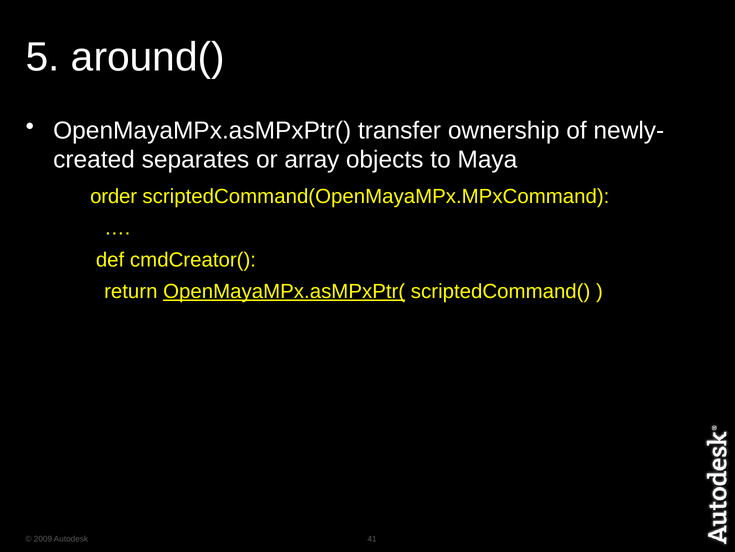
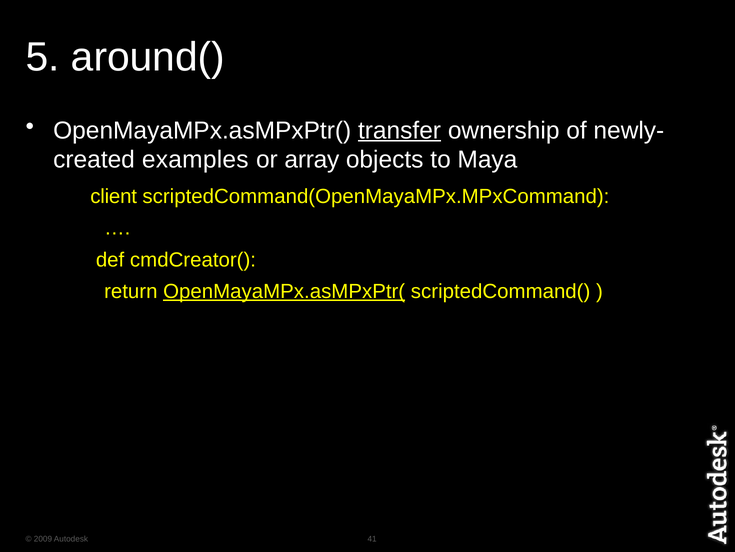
transfer underline: none -> present
separates: separates -> examples
order: order -> client
